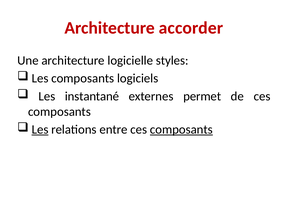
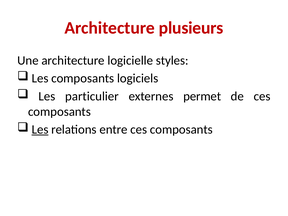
accorder: accorder -> plusieurs
instantané: instantané -> particulier
composants at (181, 130) underline: present -> none
